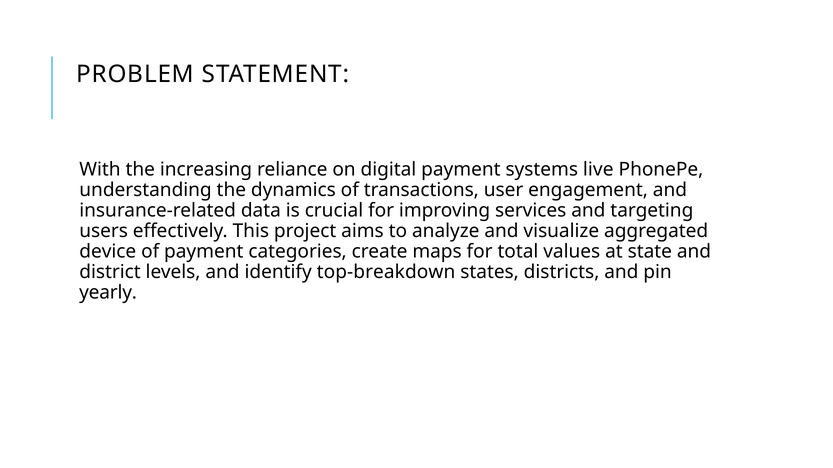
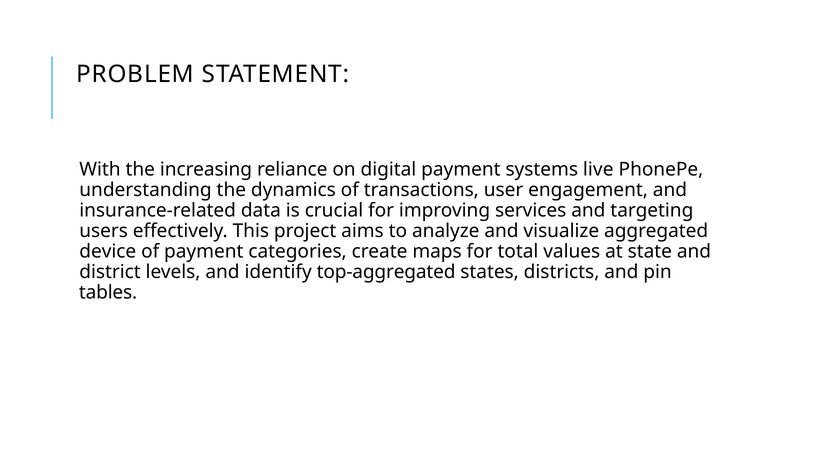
top-breakdown: top-breakdown -> top-aggregated
yearly: yearly -> tables
